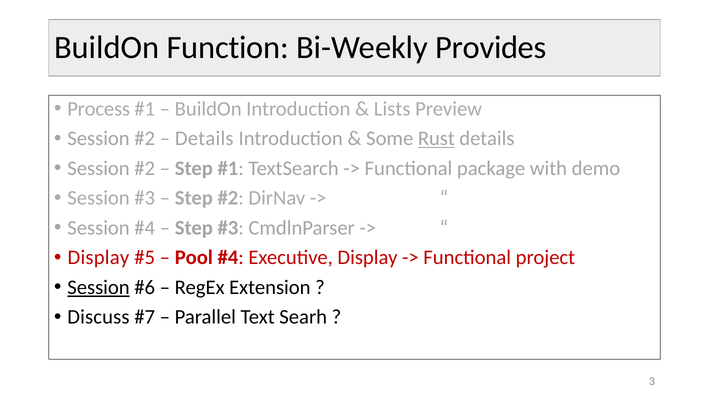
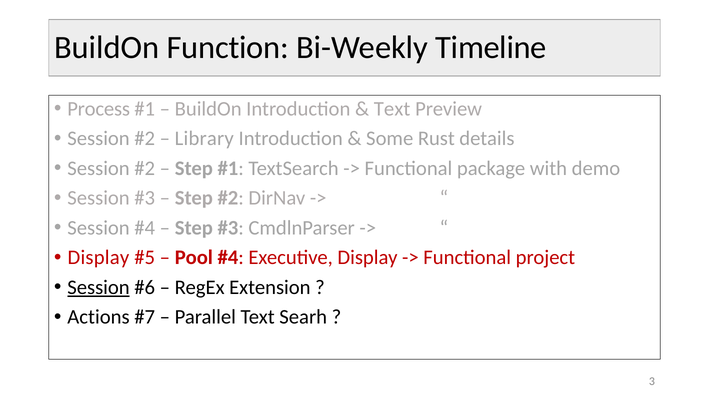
Provides: Provides -> Timeline
Lists at (392, 109): Lists -> Text
Details at (204, 139): Details -> Library
Rust underline: present -> none
Discuss: Discuss -> Actions
